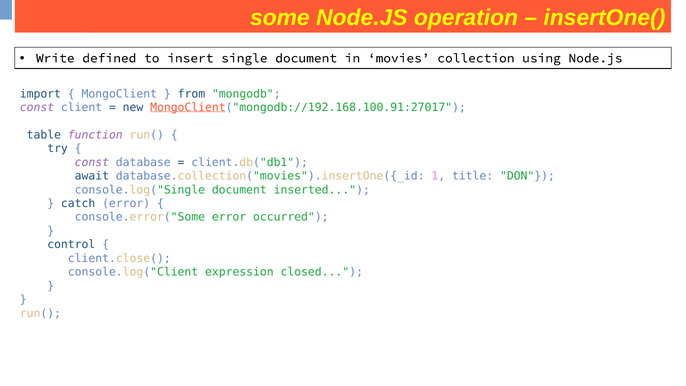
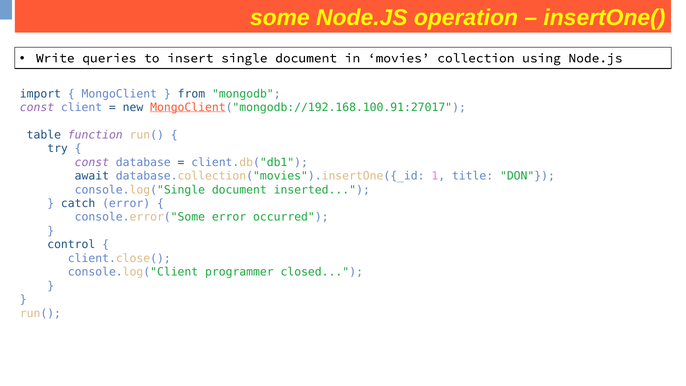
defined: defined -> queries
expression: expression -> programmer
